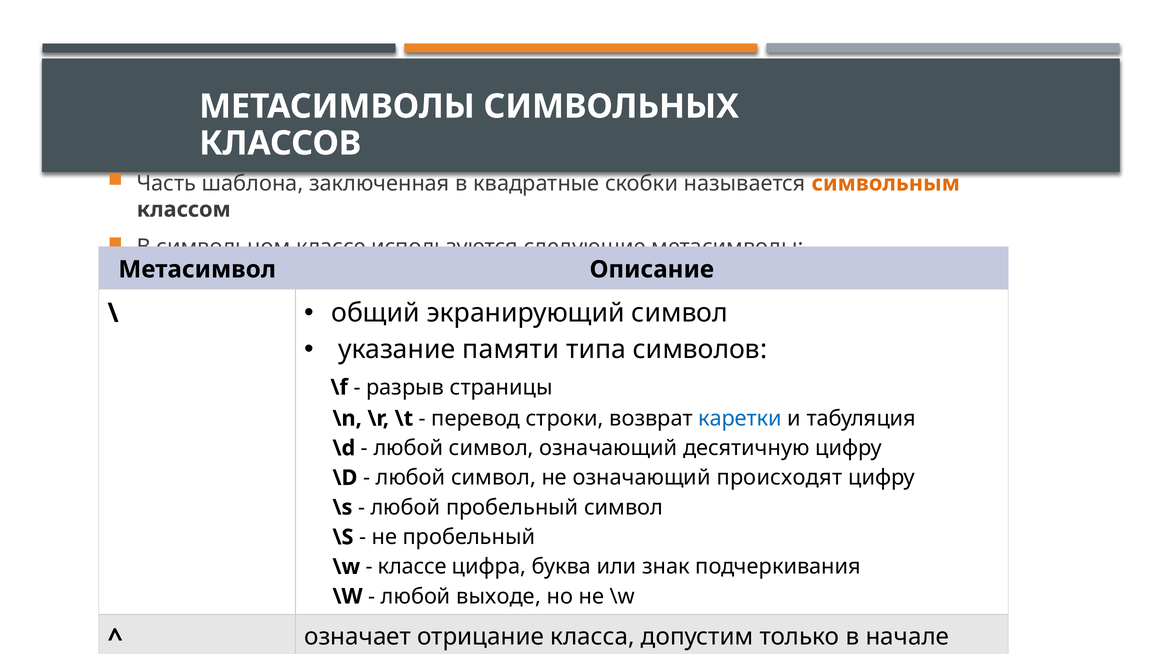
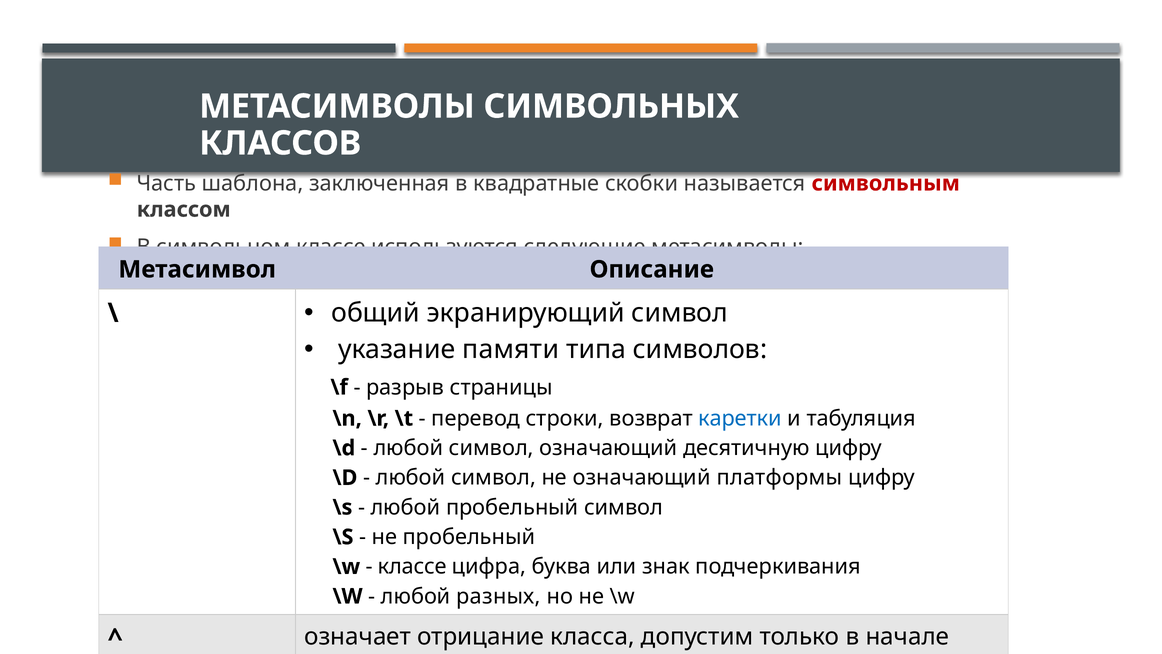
символьным colour: orange -> red
происходят: происходят -> платформы
выходе: выходе -> разных
